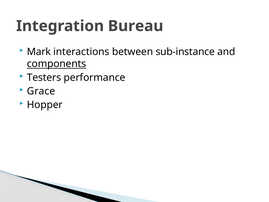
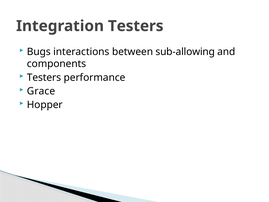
Integration Bureau: Bureau -> Testers
Mark: Mark -> Bugs
sub-instance: sub-instance -> sub-allowing
components underline: present -> none
